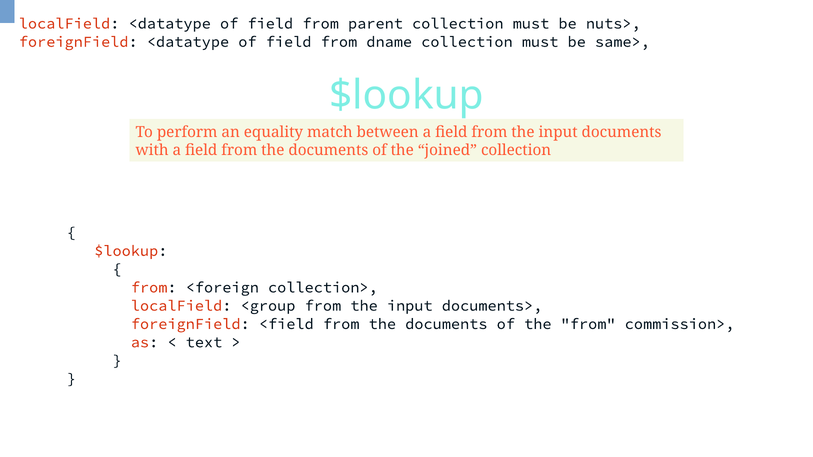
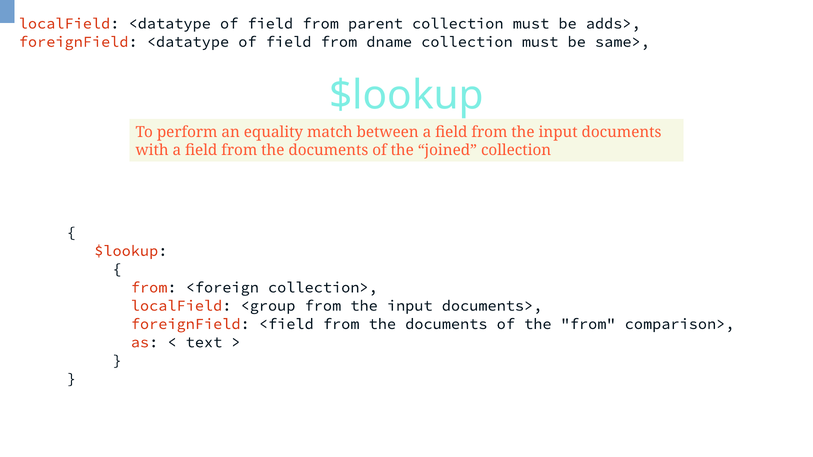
nuts>: nuts> -> adds>
commission>: commission> -> comparison>
